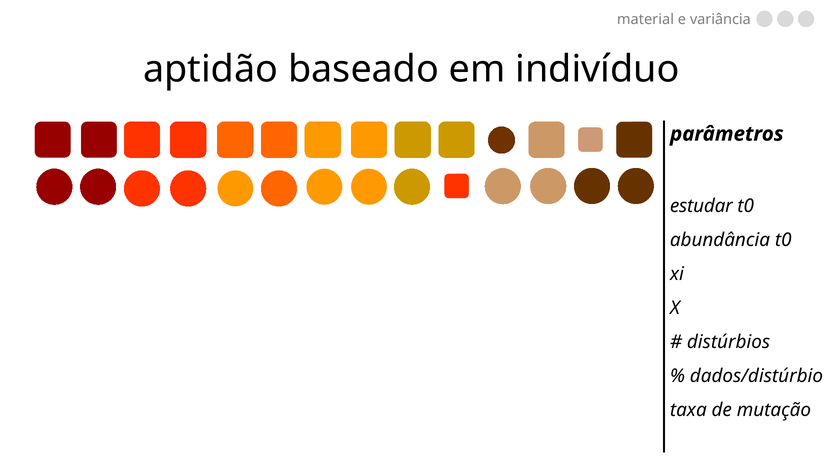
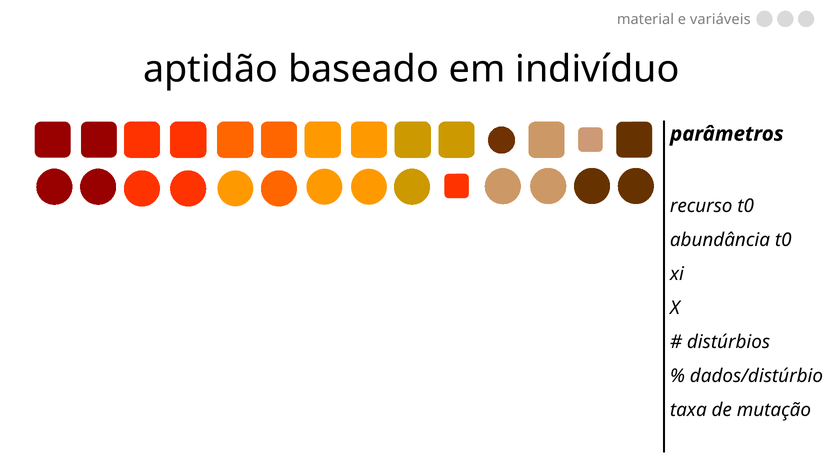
variância: variância -> variáveis
estudar: estudar -> recurso
